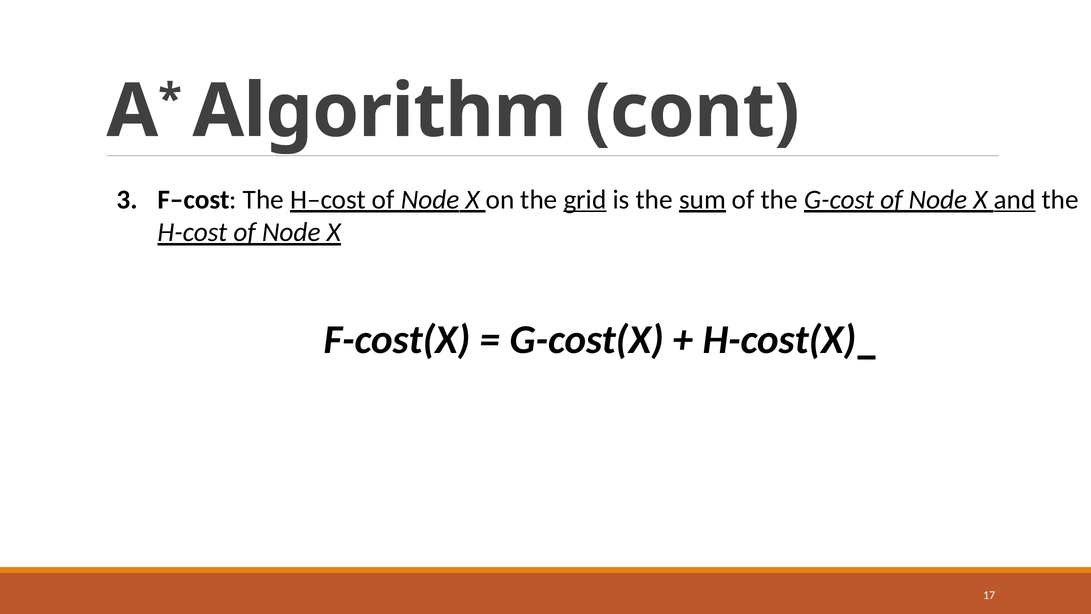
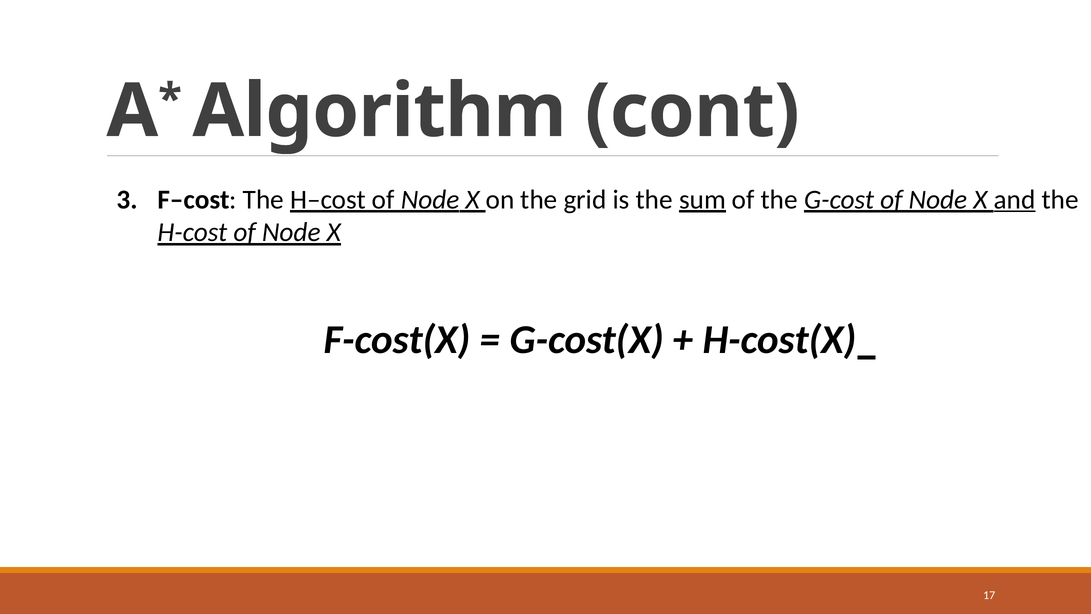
grid underline: present -> none
